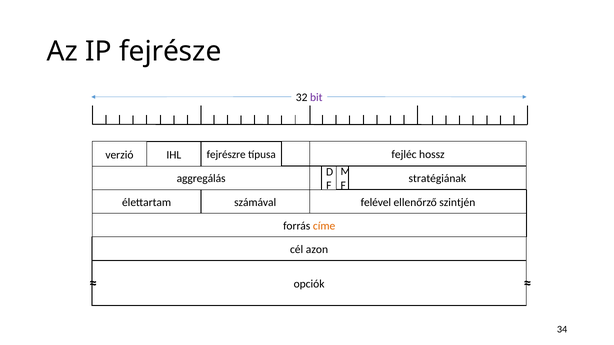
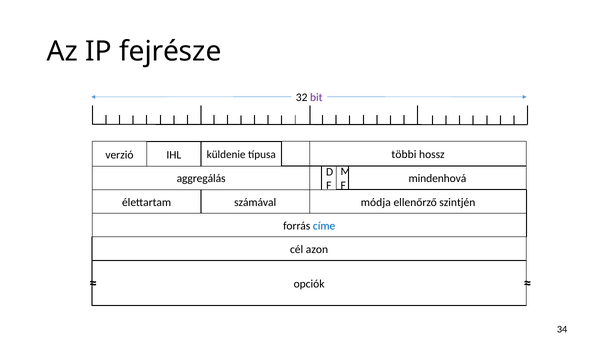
fejrészre: fejrészre -> küldenie
fejléc: fejléc -> többi
stratégiának: stratégiának -> mindenhová
felével: felével -> módja
címe colour: orange -> blue
